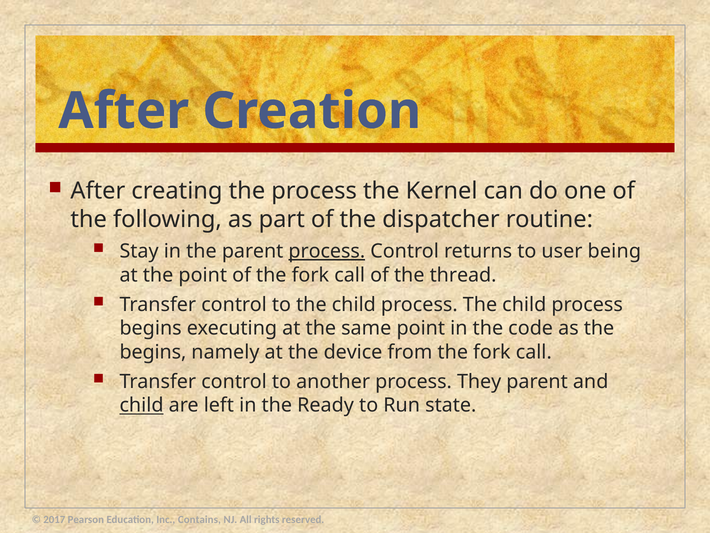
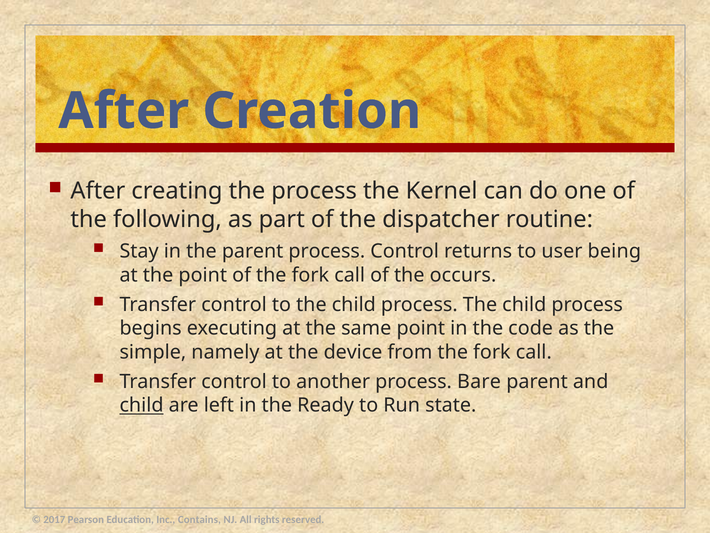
process at (327, 251) underline: present -> none
thread: thread -> occurs
begins at (153, 352): begins -> simple
They: They -> Bare
